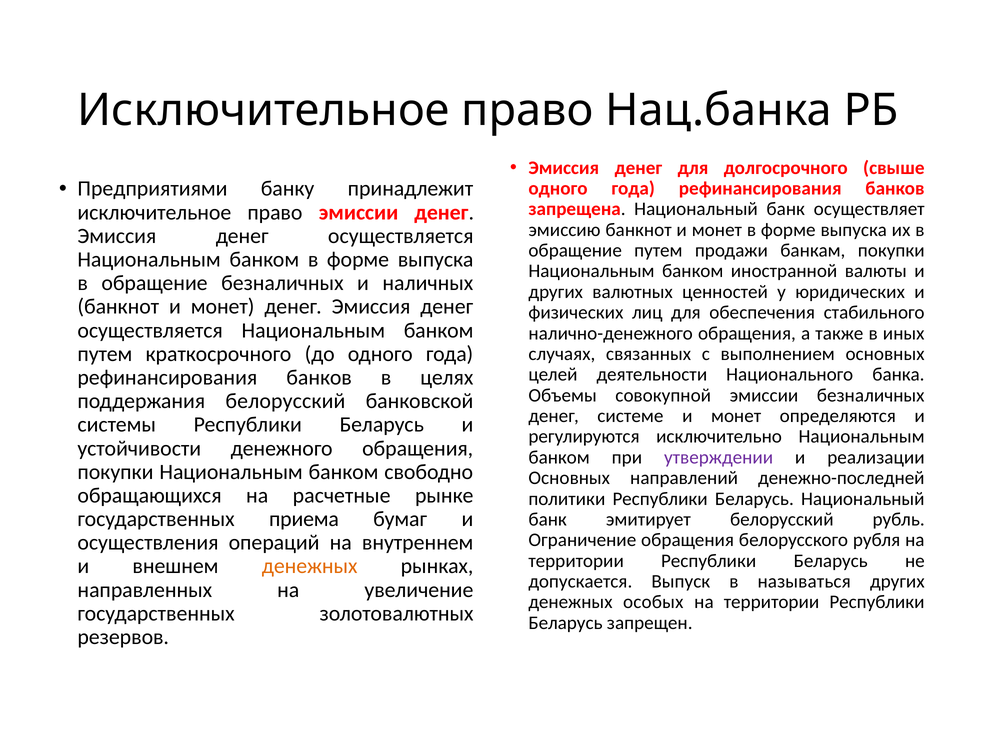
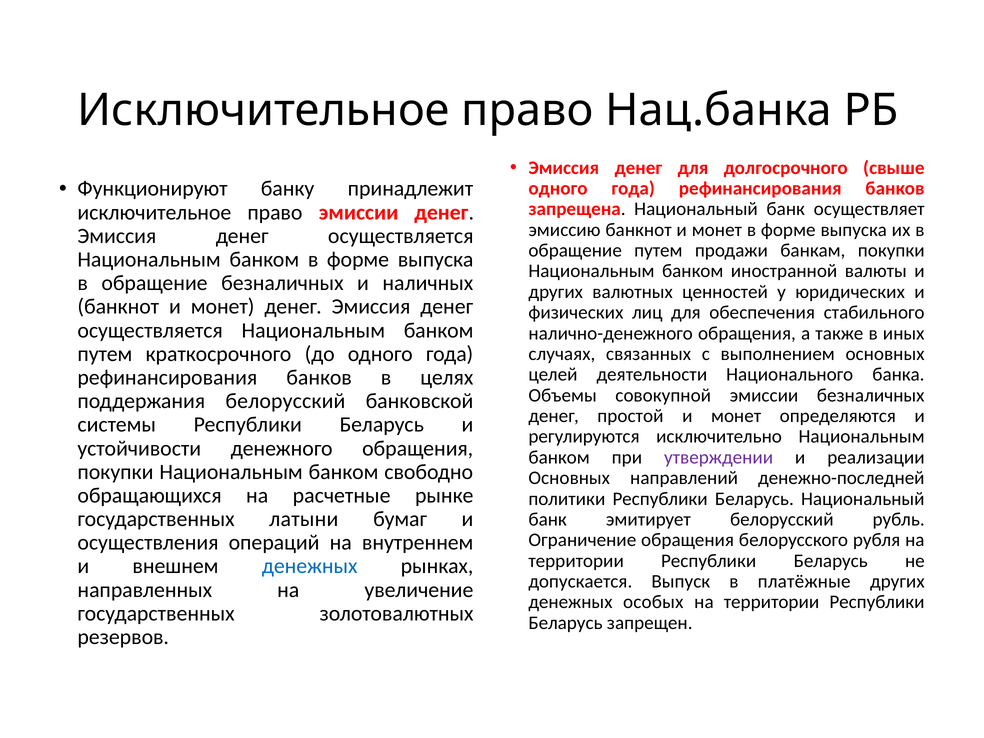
Предприятиями: Предприятиями -> Функционируют
системе: системе -> простой
приема: приема -> латыни
денежных at (310, 566) colour: orange -> blue
называться: называться -> платёжные
